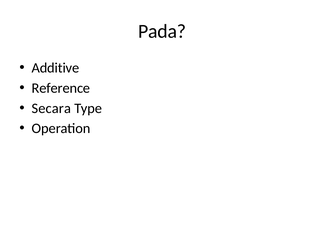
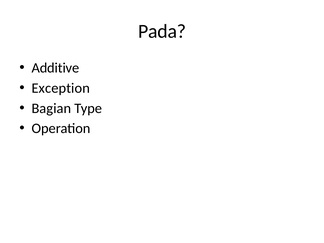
Reference: Reference -> Exception
Secara: Secara -> Bagian
